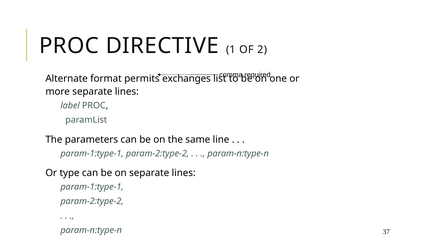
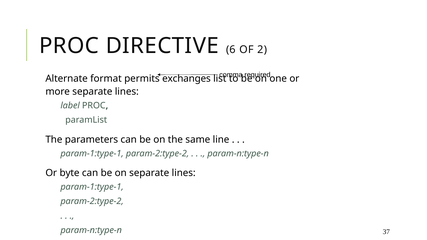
1: 1 -> 6
type: type -> byte
